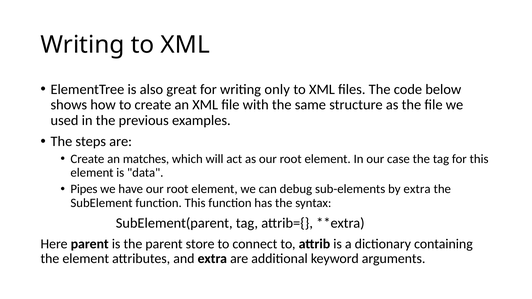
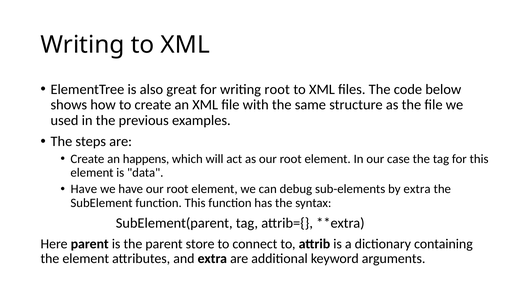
writing only: only -> root
matches: matches -> happens
Pipes at (84, 189): Pipes -> Have
